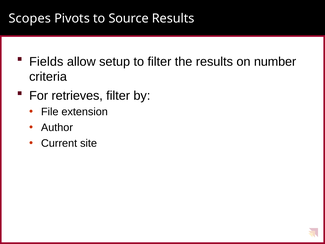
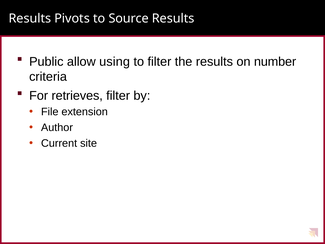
Scopes at (30, 18): Scopes -> Results
Fields: Fields -> Public
setup: setup -> using
